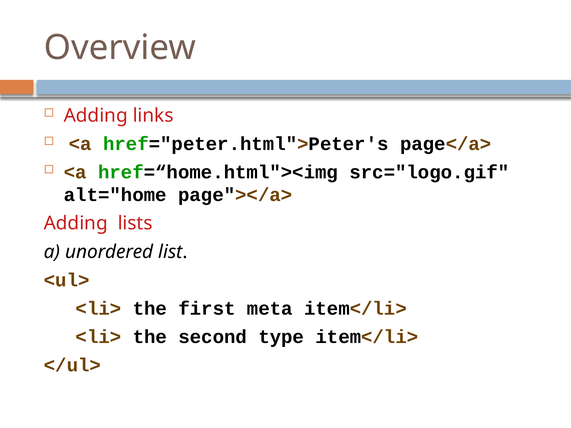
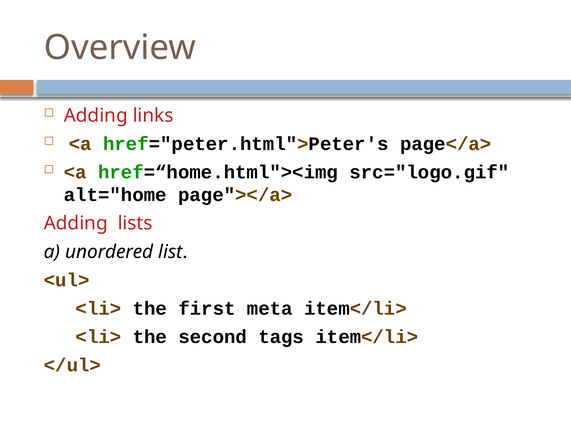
type: type -> tags
